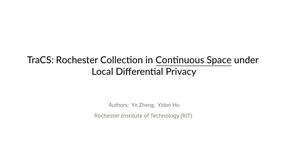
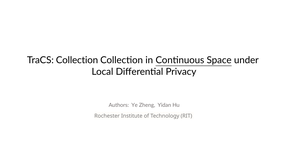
TraCS Rochester: Rochester -> Collection
